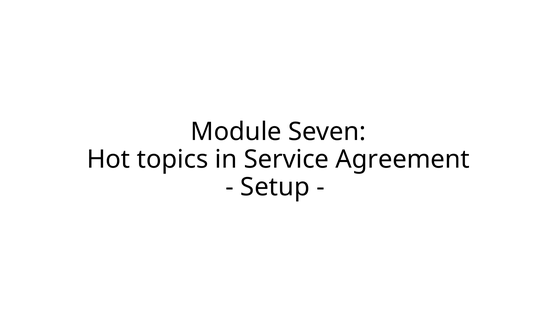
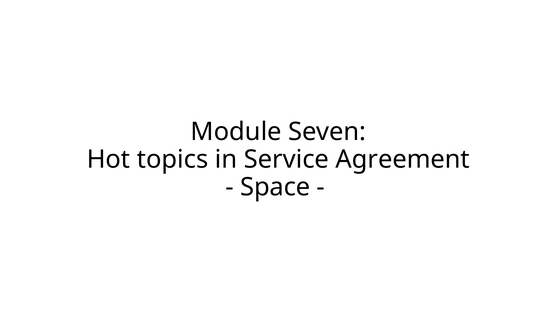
Setup: Setup -> Space
